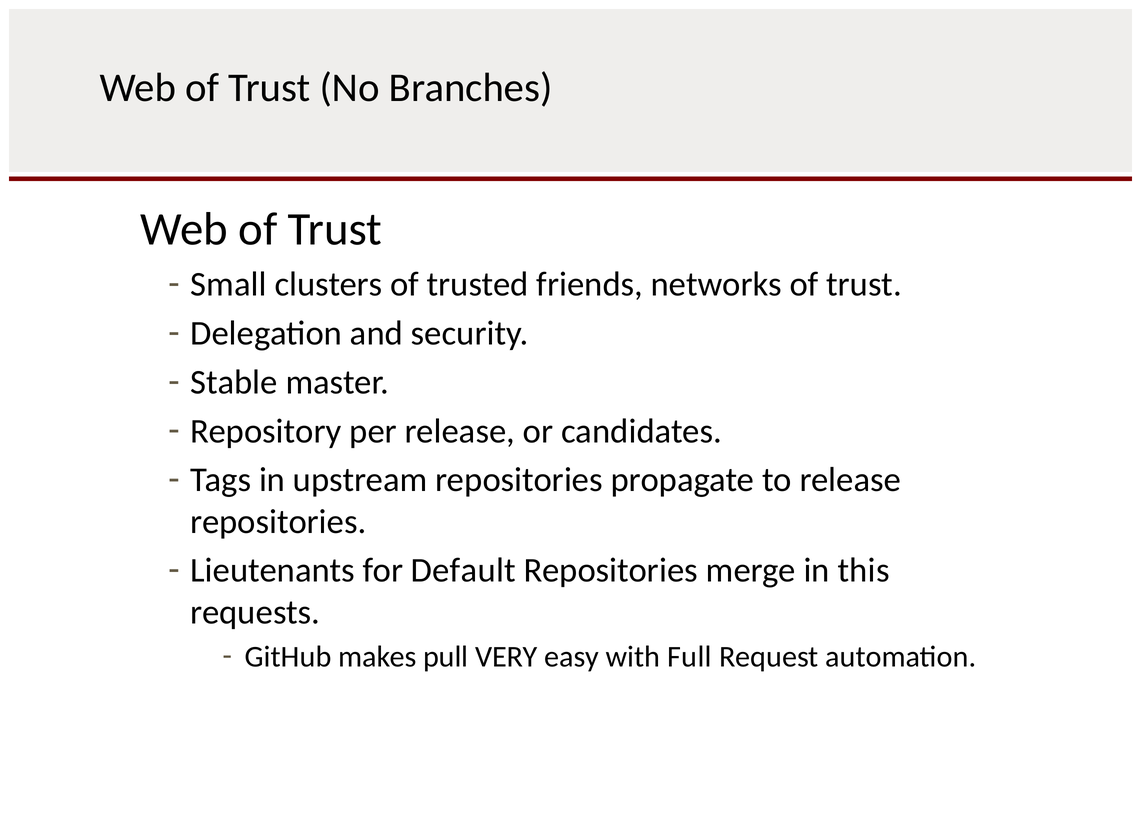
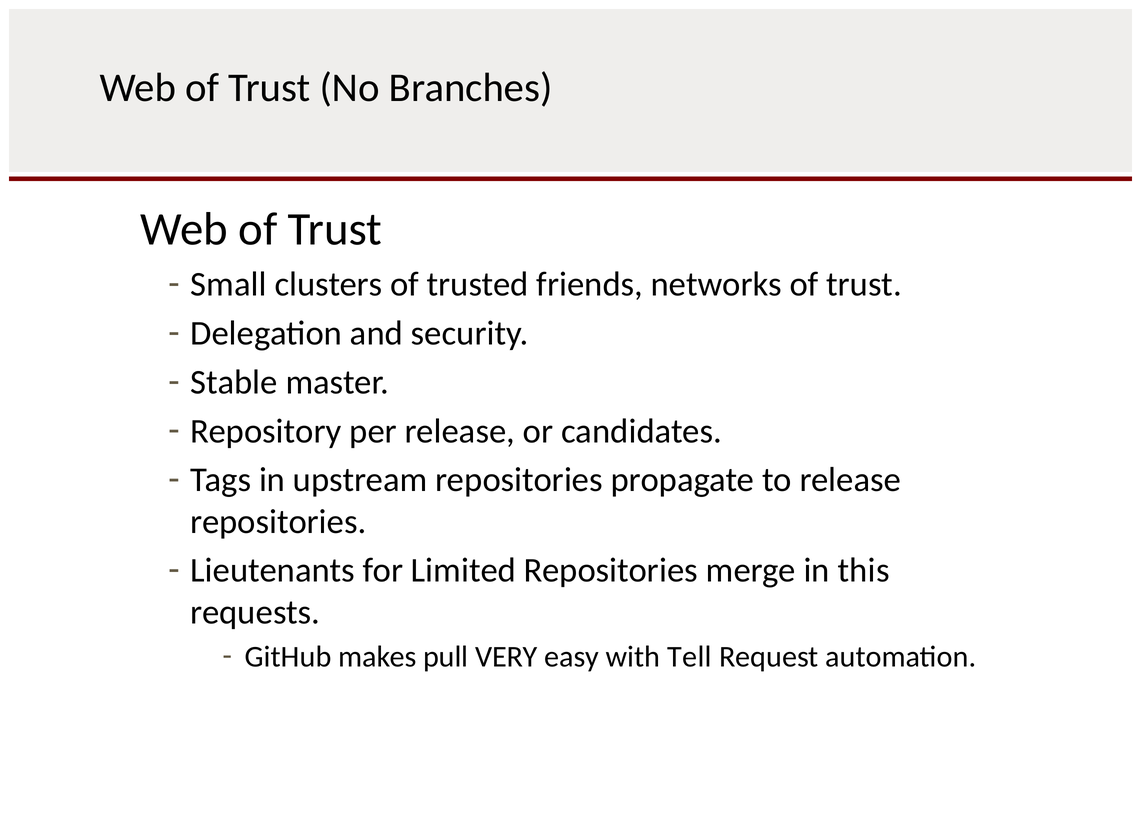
Default: Default -> Limited
Full: Full -> Tell
